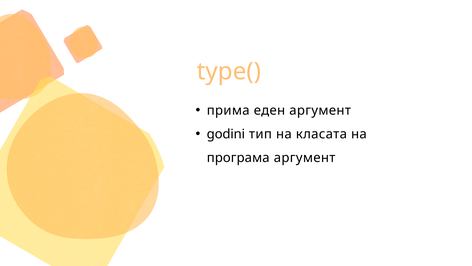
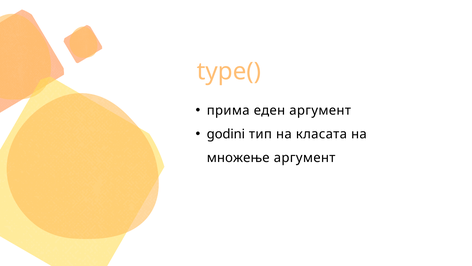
програма: програма -> множење
